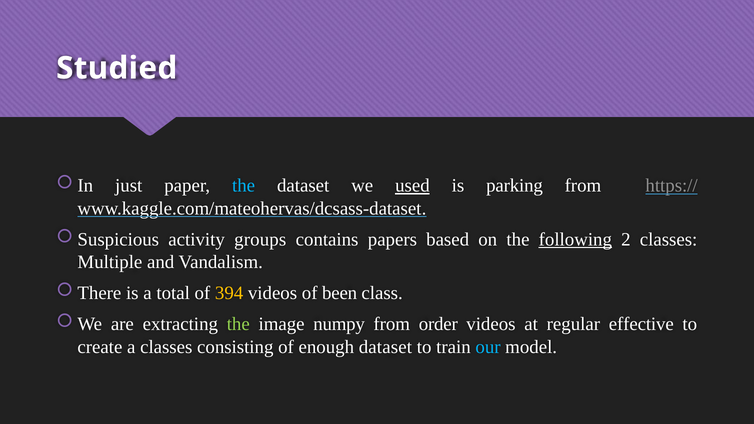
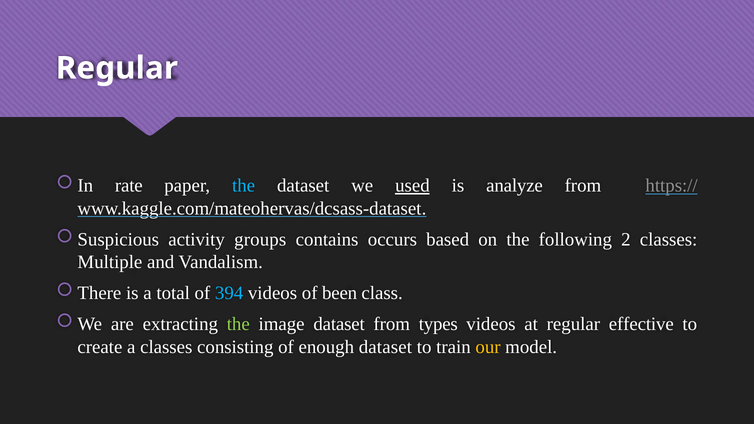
Studied at (117, 68): Studied -> Regular
just: just -> rate
parking: parking -> analyze
papers: papers -> occurs
following underline: present -> none
394 colour: yellow -> light blue
image numpy: numpy -> dataset
order: order -> types
our colour: light blue -> yellow
